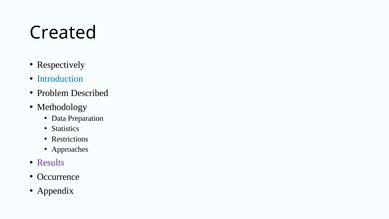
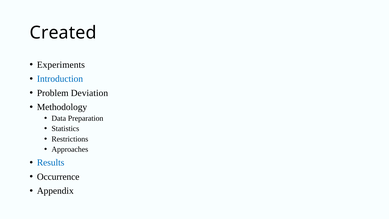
Respectively: Respectively -> Experiments
Described: Described -> Deviation
Results colour: purple -> blue
